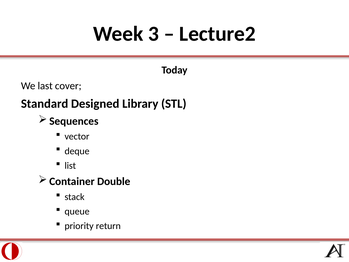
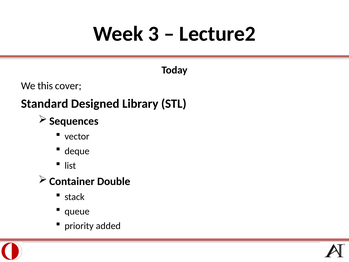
last: last -> this
return: return -> added
